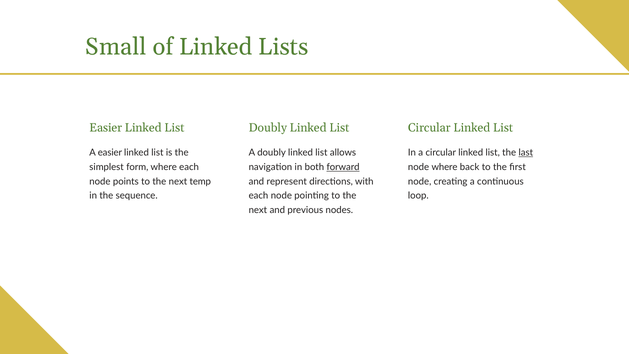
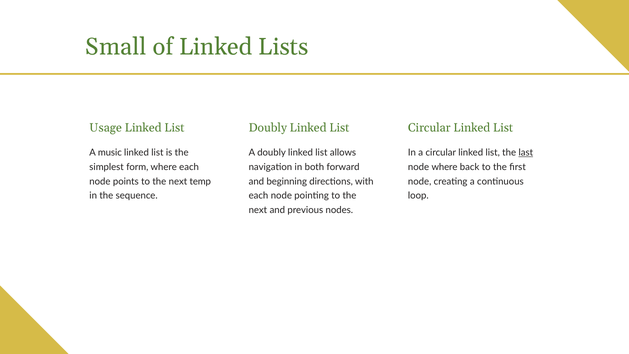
Easier at (106, 128): Easier -> Usage
A easier: easier -> music
forward underline: present -> none
represent: represent -> beginning
